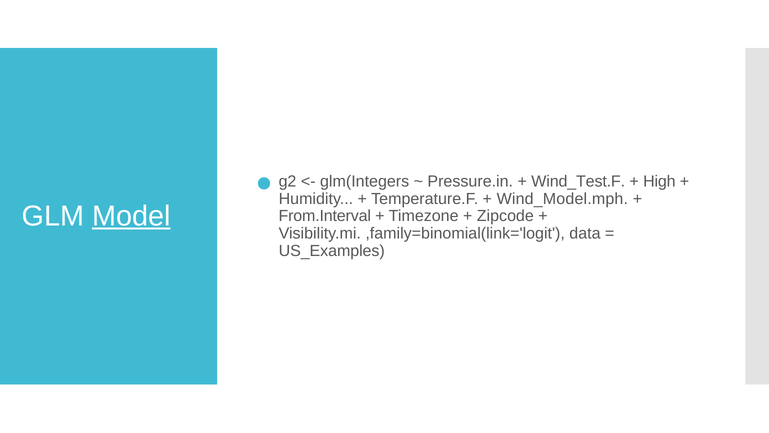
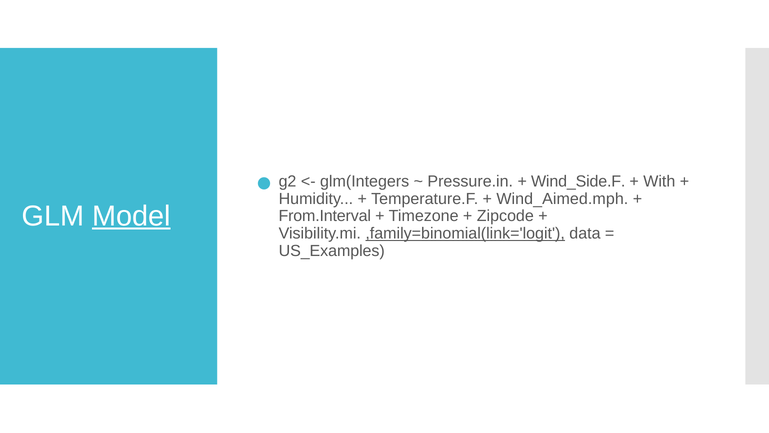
Wind_Test.F: Wind_Test.F -> Wind_Side.F
High: High -> With
Wind_Model.mph: Wind_Model.mph -> Wind_Aimed.mph
,family=binomial(link='logit underline: none -> present
